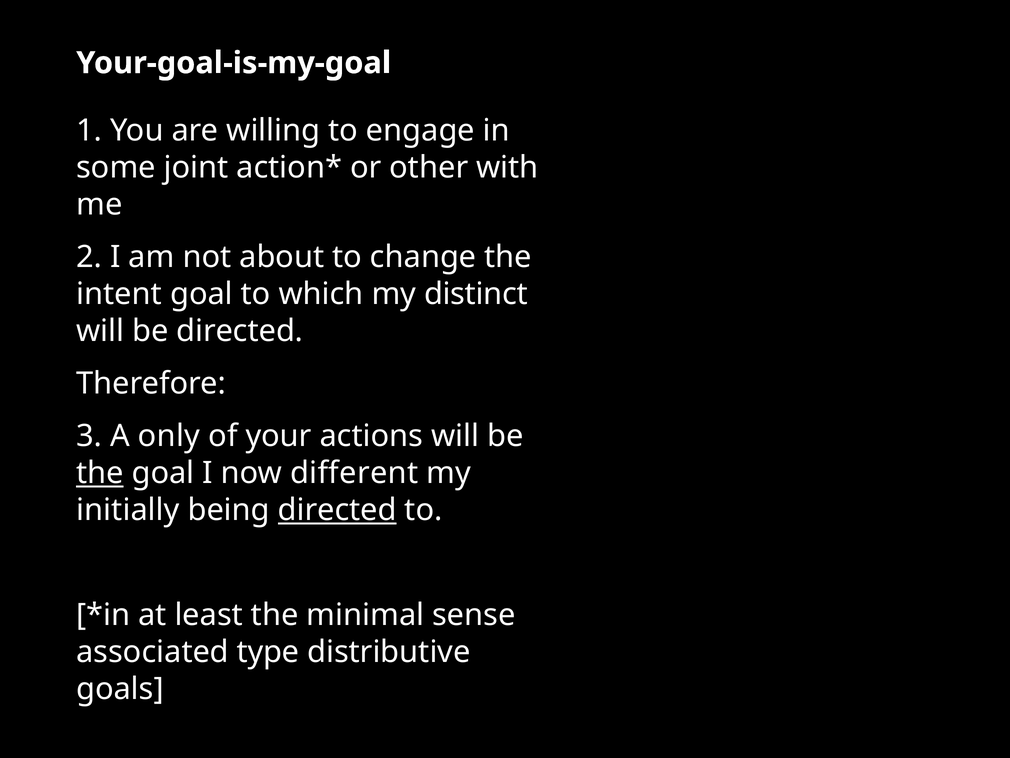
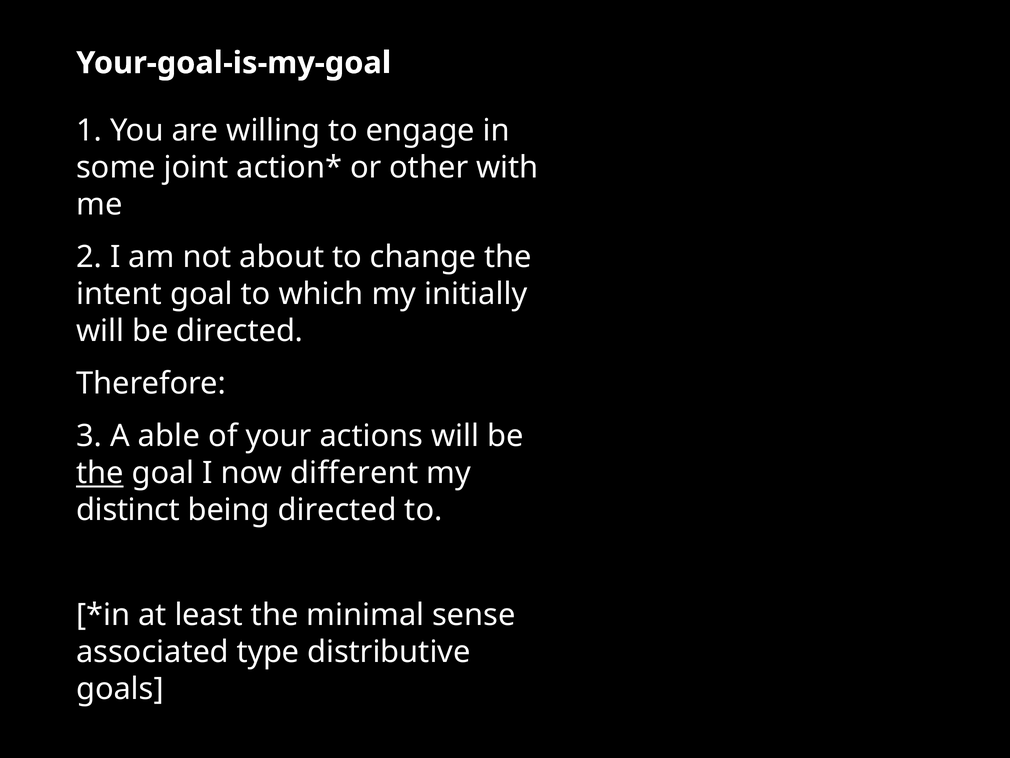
distinct: distinct -> initially
only: only -> able
initially: initially -> distinct
directed at (337, 510) underline: present -> none
